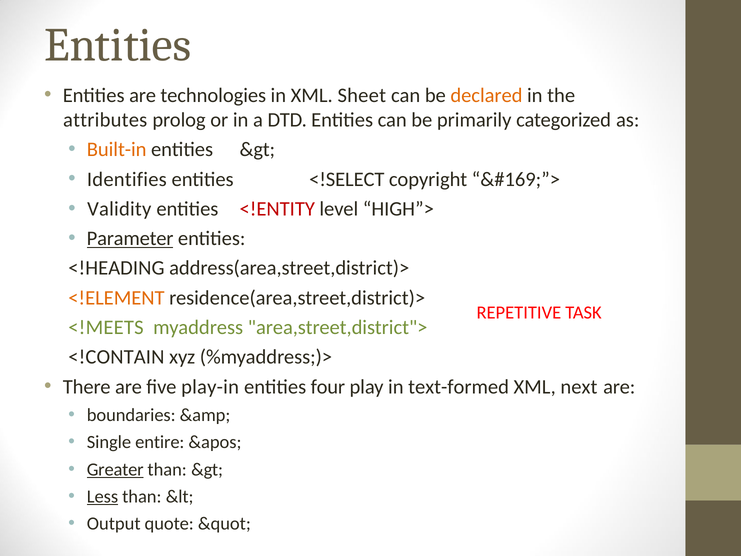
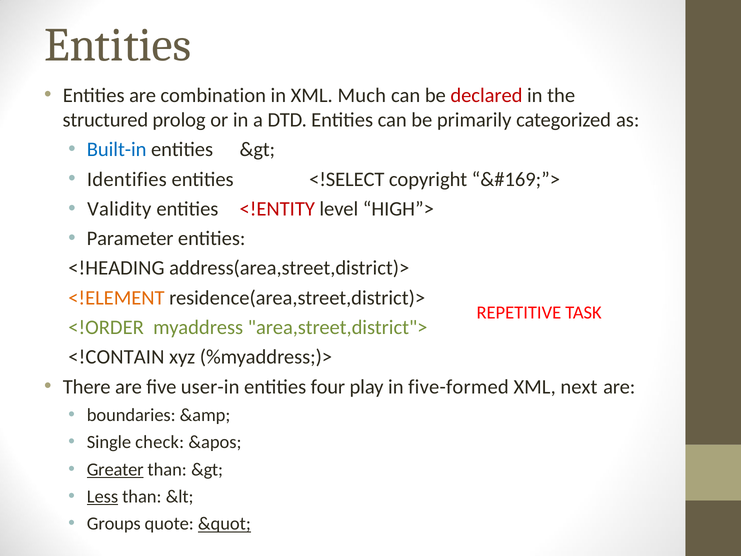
technologies: technologies -> combination
Sheet: Sheet -> Much
declared colour: orange -> red
attributes: attributes -> structured
Built-in colour: orange -> blue
Parameter underline: present -> none
<!MEETS: <!MEETS -> <!ORDER
play-in: play-in -> user-in
text-formed: text-formed -> five-formed
entire: entire -> check
Output: Output -> Groups
&quot underline: none -> present
